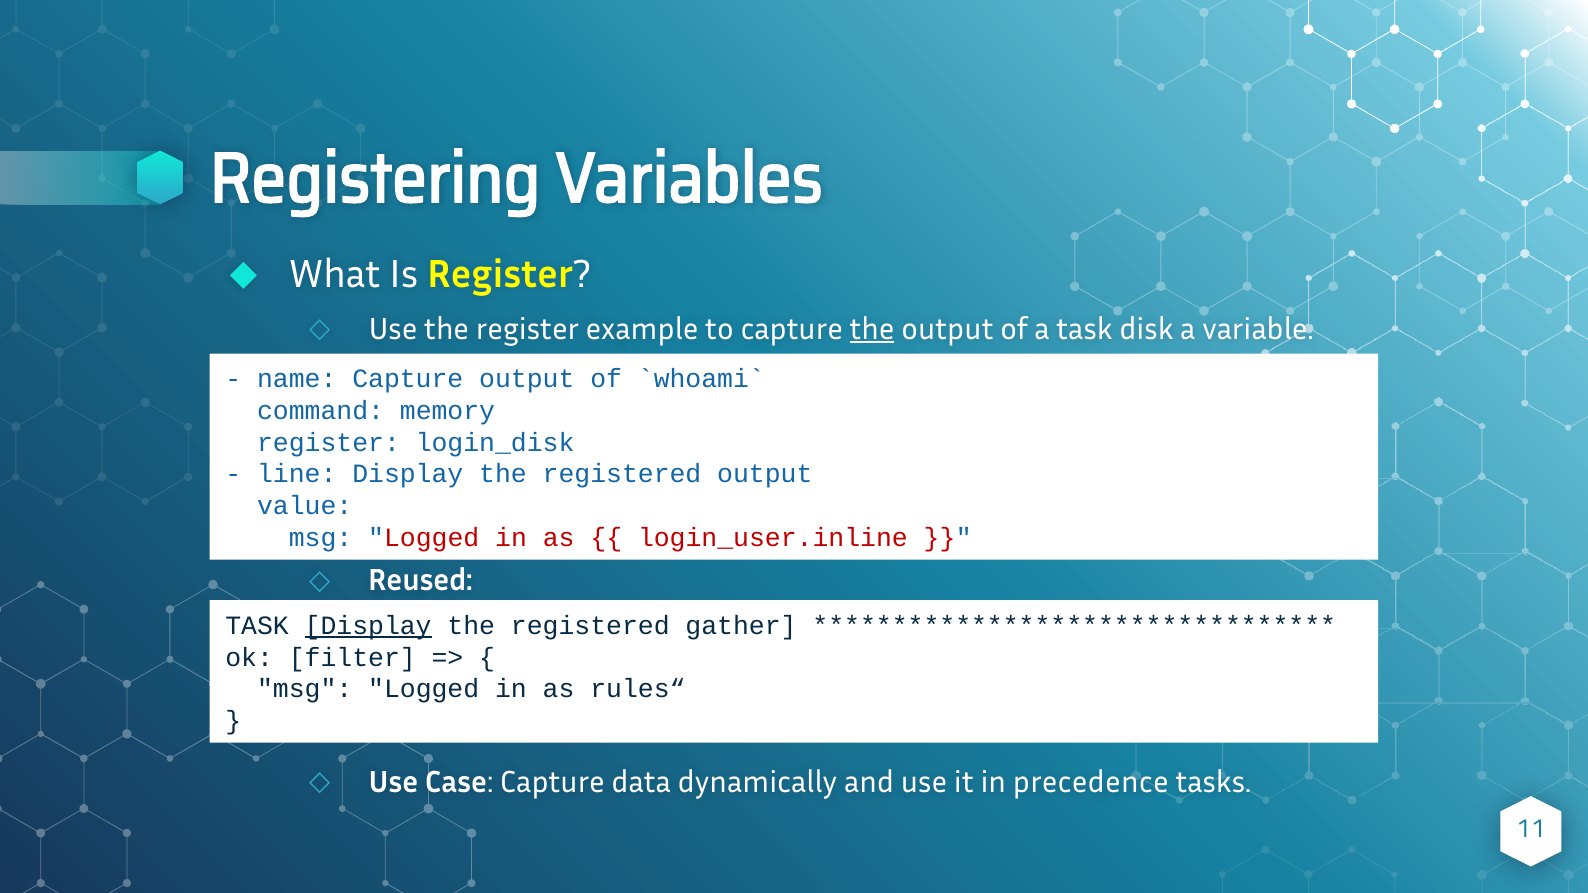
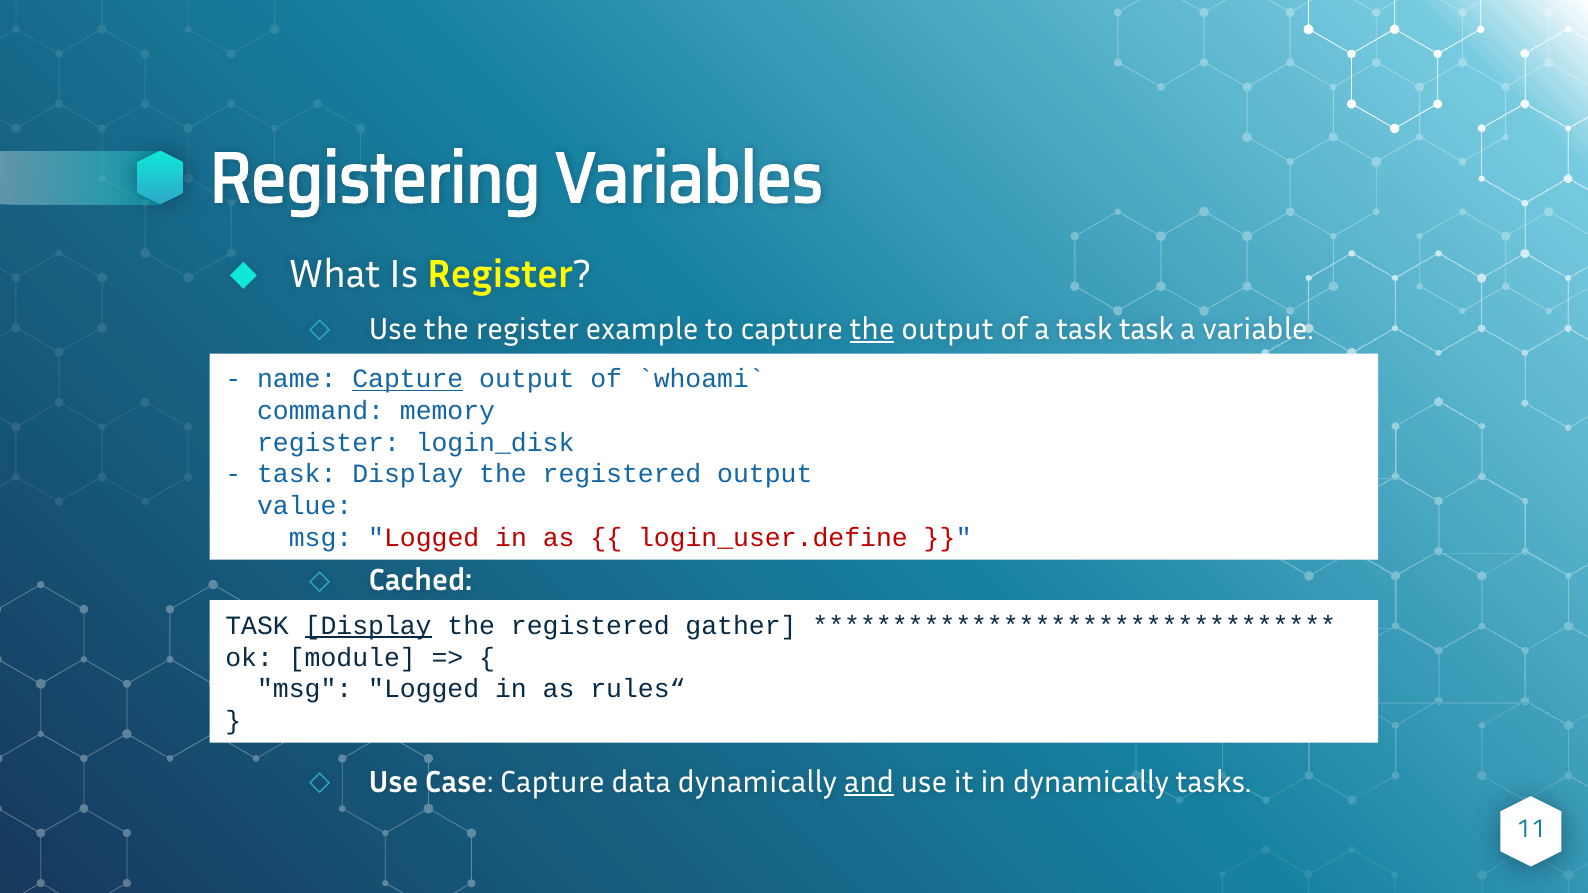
task disk: disk -> task
Capture at (408, 379) underline: none -> present
line at (297, 474): line -> task
login_user.inline: login_user.inline -> login_user.define
Reused: Reused -> Cached
filter: filter -> module
and underline: none -> present
in precedence: precedence -> dynamically
